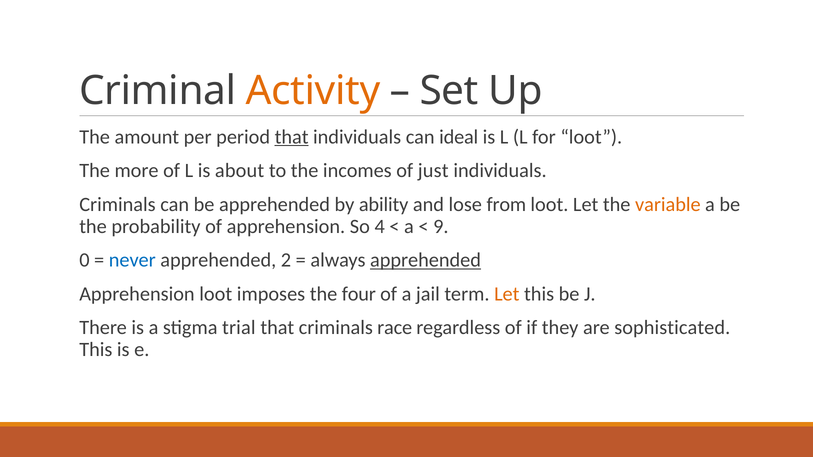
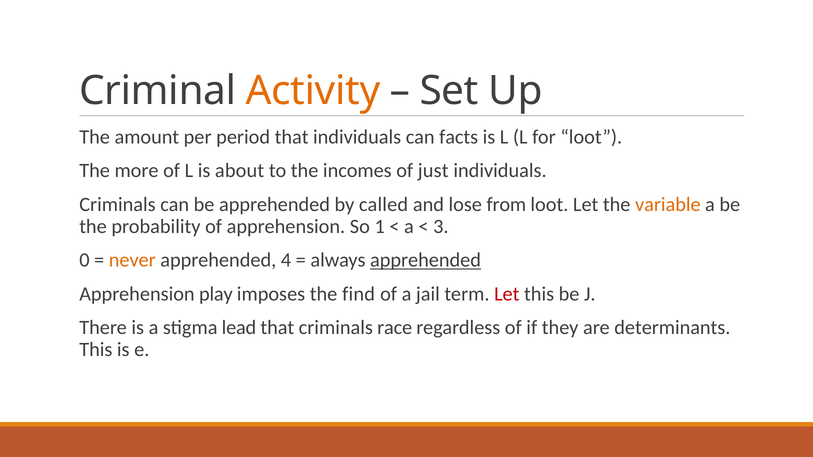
that at (292, 137) underline: present -> none
ideal: ideal -> facts
ability: ability -> called
4: 4 -> 1
9: 9 -> 3
never colour: blue -> orange
2: 2 -> 4
Apprehension loot: loot -> play
four: four -> find
Let at (507, 294) colour: orange -> red
trial: trial -> lead
sophisticated: sophisticated -> determinants
